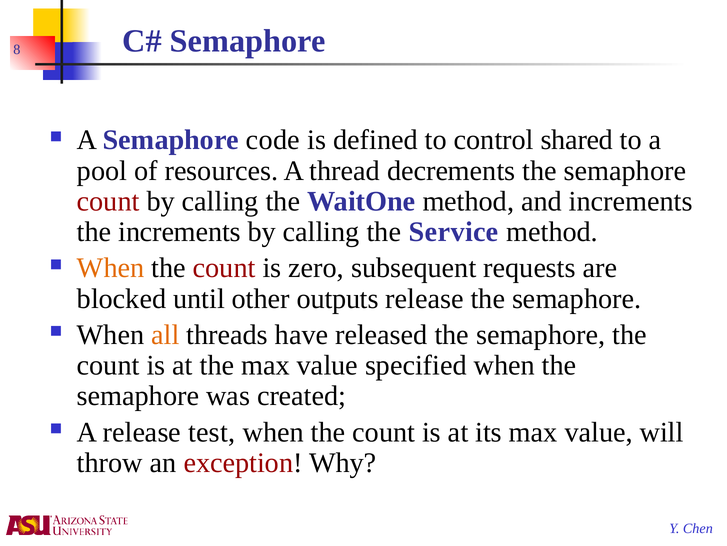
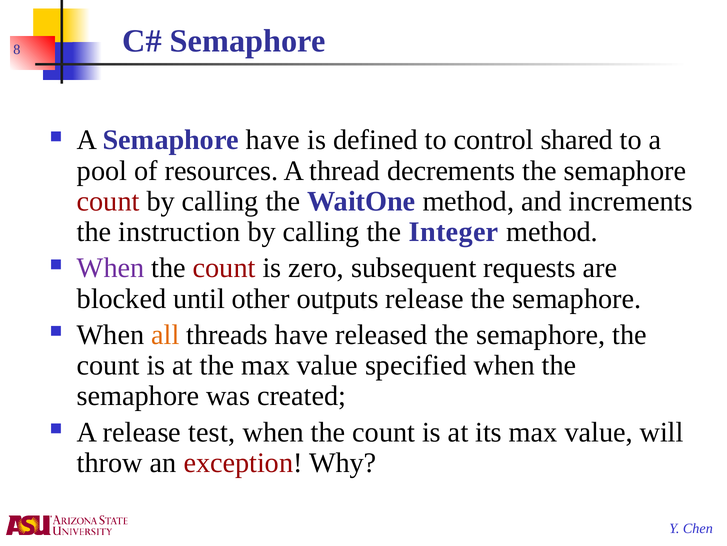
Semaphore code: code -> have
the increments: increments -> instruction
Service: Service -> Integer
When at (111, 268) colour: orange -> purple
